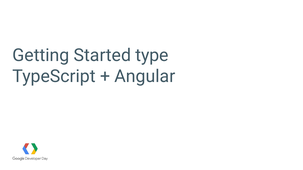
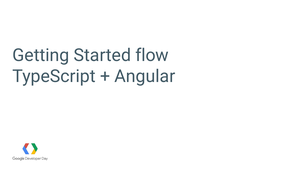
type: type -> flow
